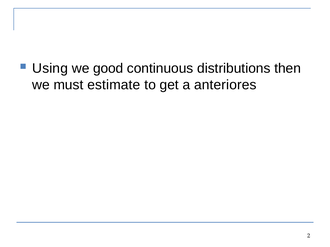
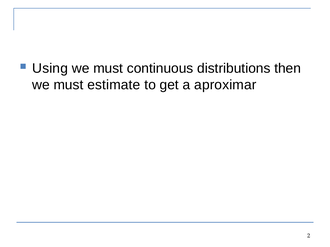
good at (108, 69): good -> must
anteriores: anteriores -> aproximar
